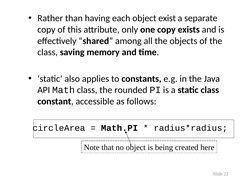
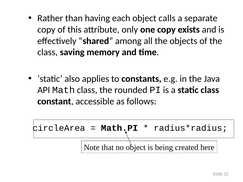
exist: exist -> calls
